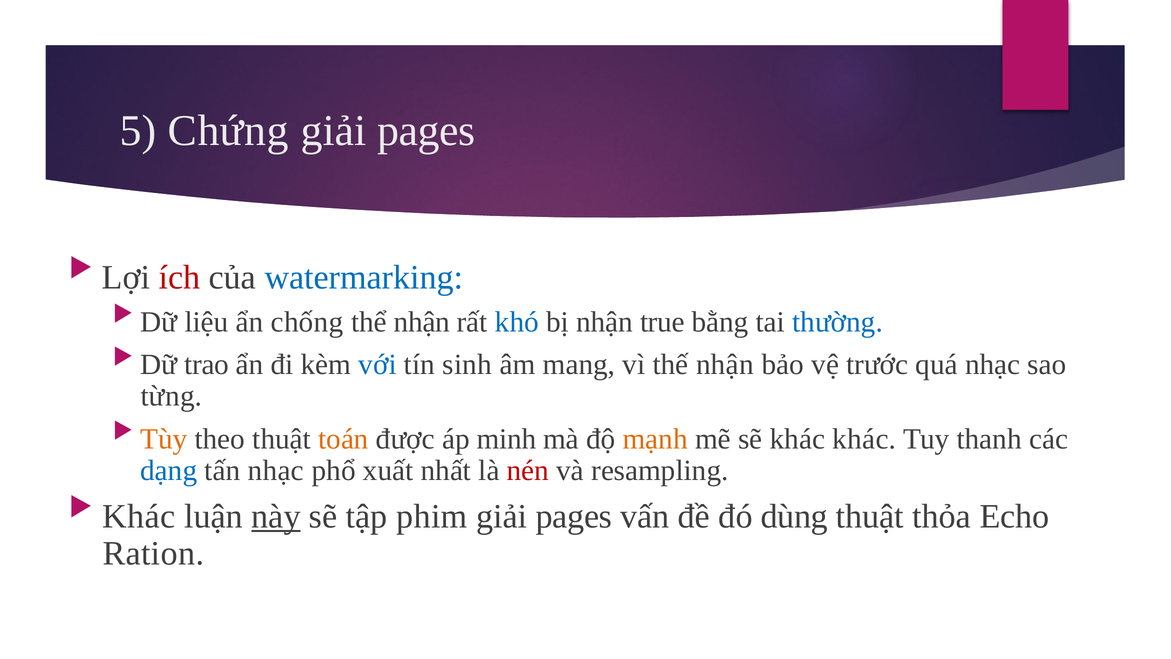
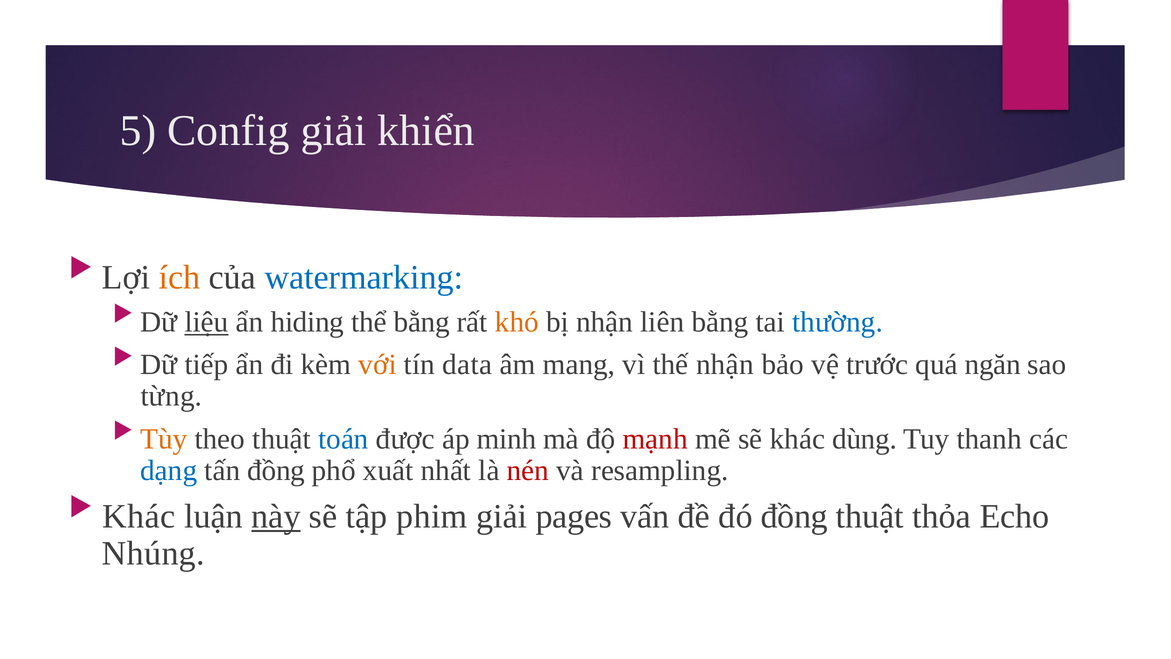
Chứng: Chứng -> Config
pages at (426, 131): pages -> khiển
ích colour: red -> orange
liệu underline: none -> present
chống: chống -> hiding
thể nhận: nhận -> bằng
khó colour: blue -> orange
true: true -> liên
trao: trao -> tiếp
với colour: blue -> orange
sinh: sinh -> data
quá nhạc: nhạc -> ngăn
toán colour: orange -> blue
mạnh colour: orange -> red
khác khác: khác -> dùng
tấn nhạc: nhạc -> đồng
đó dùng: dùng -> đồng
Ration: Ration -> Nhúng
